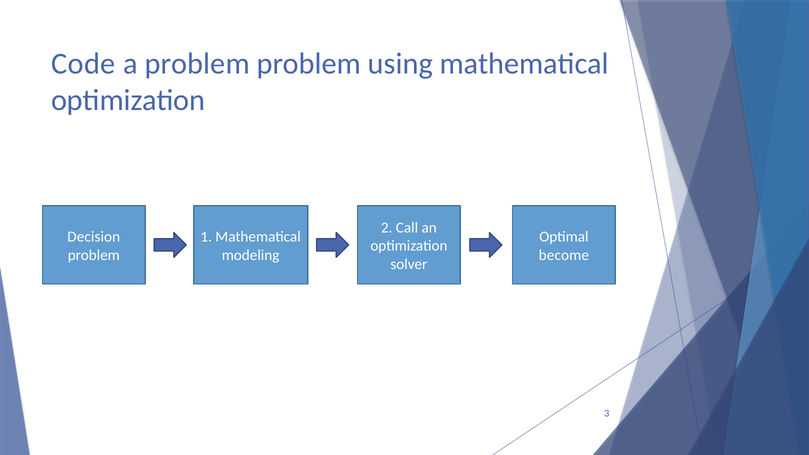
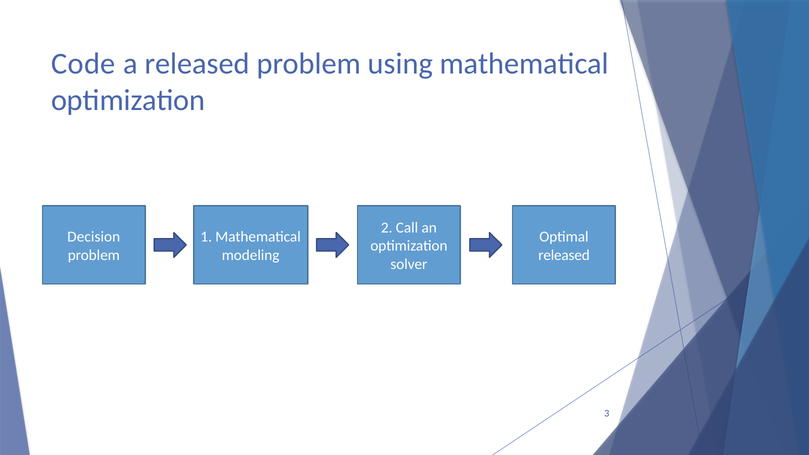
a problem: problem -> released
become at (564, 255): become -> released
